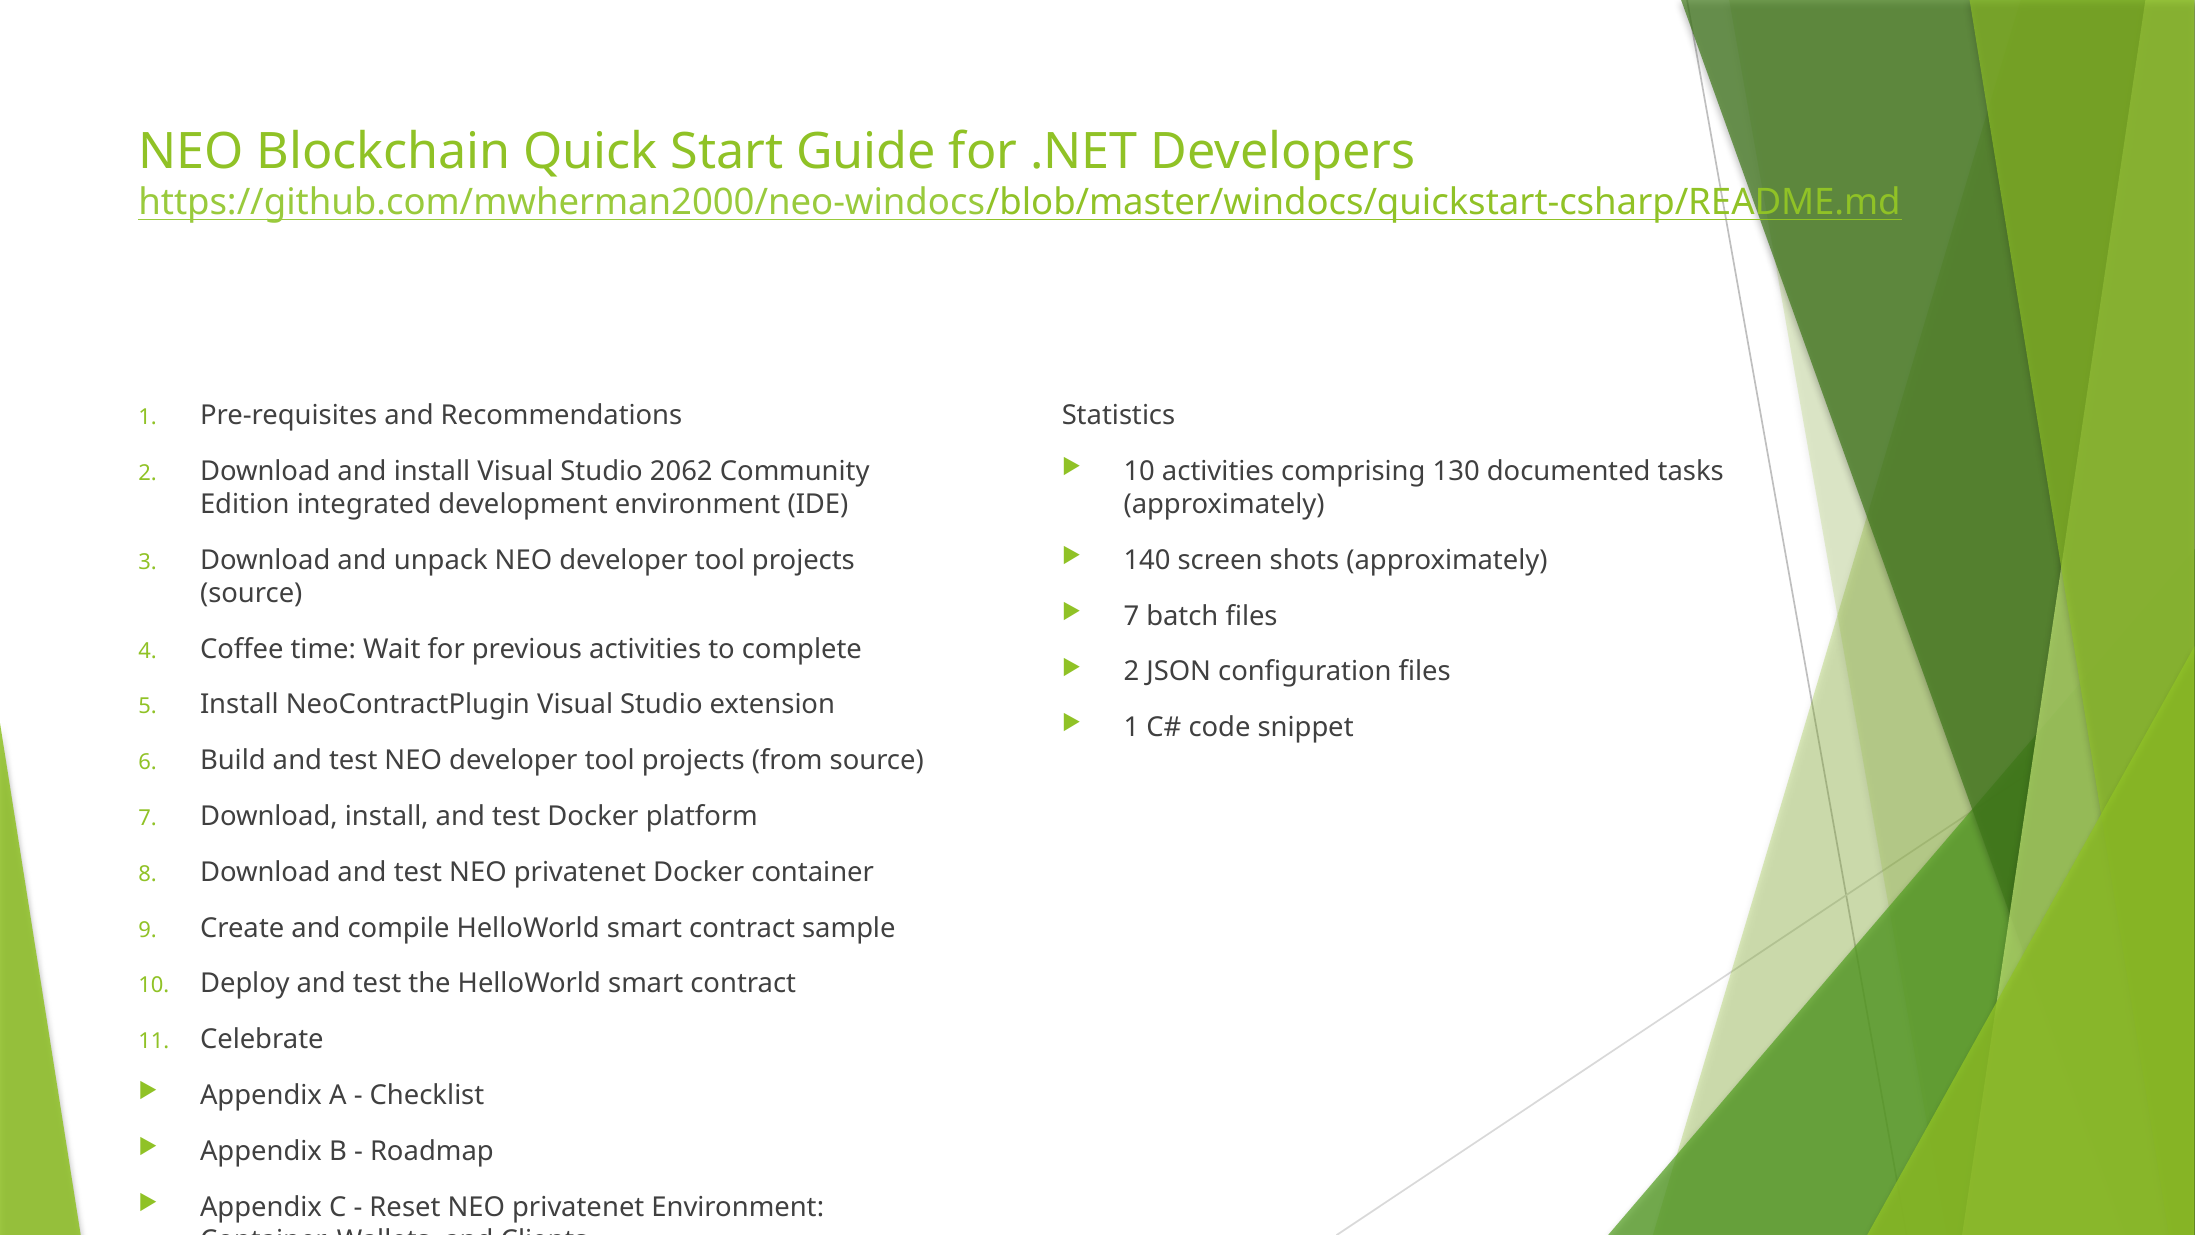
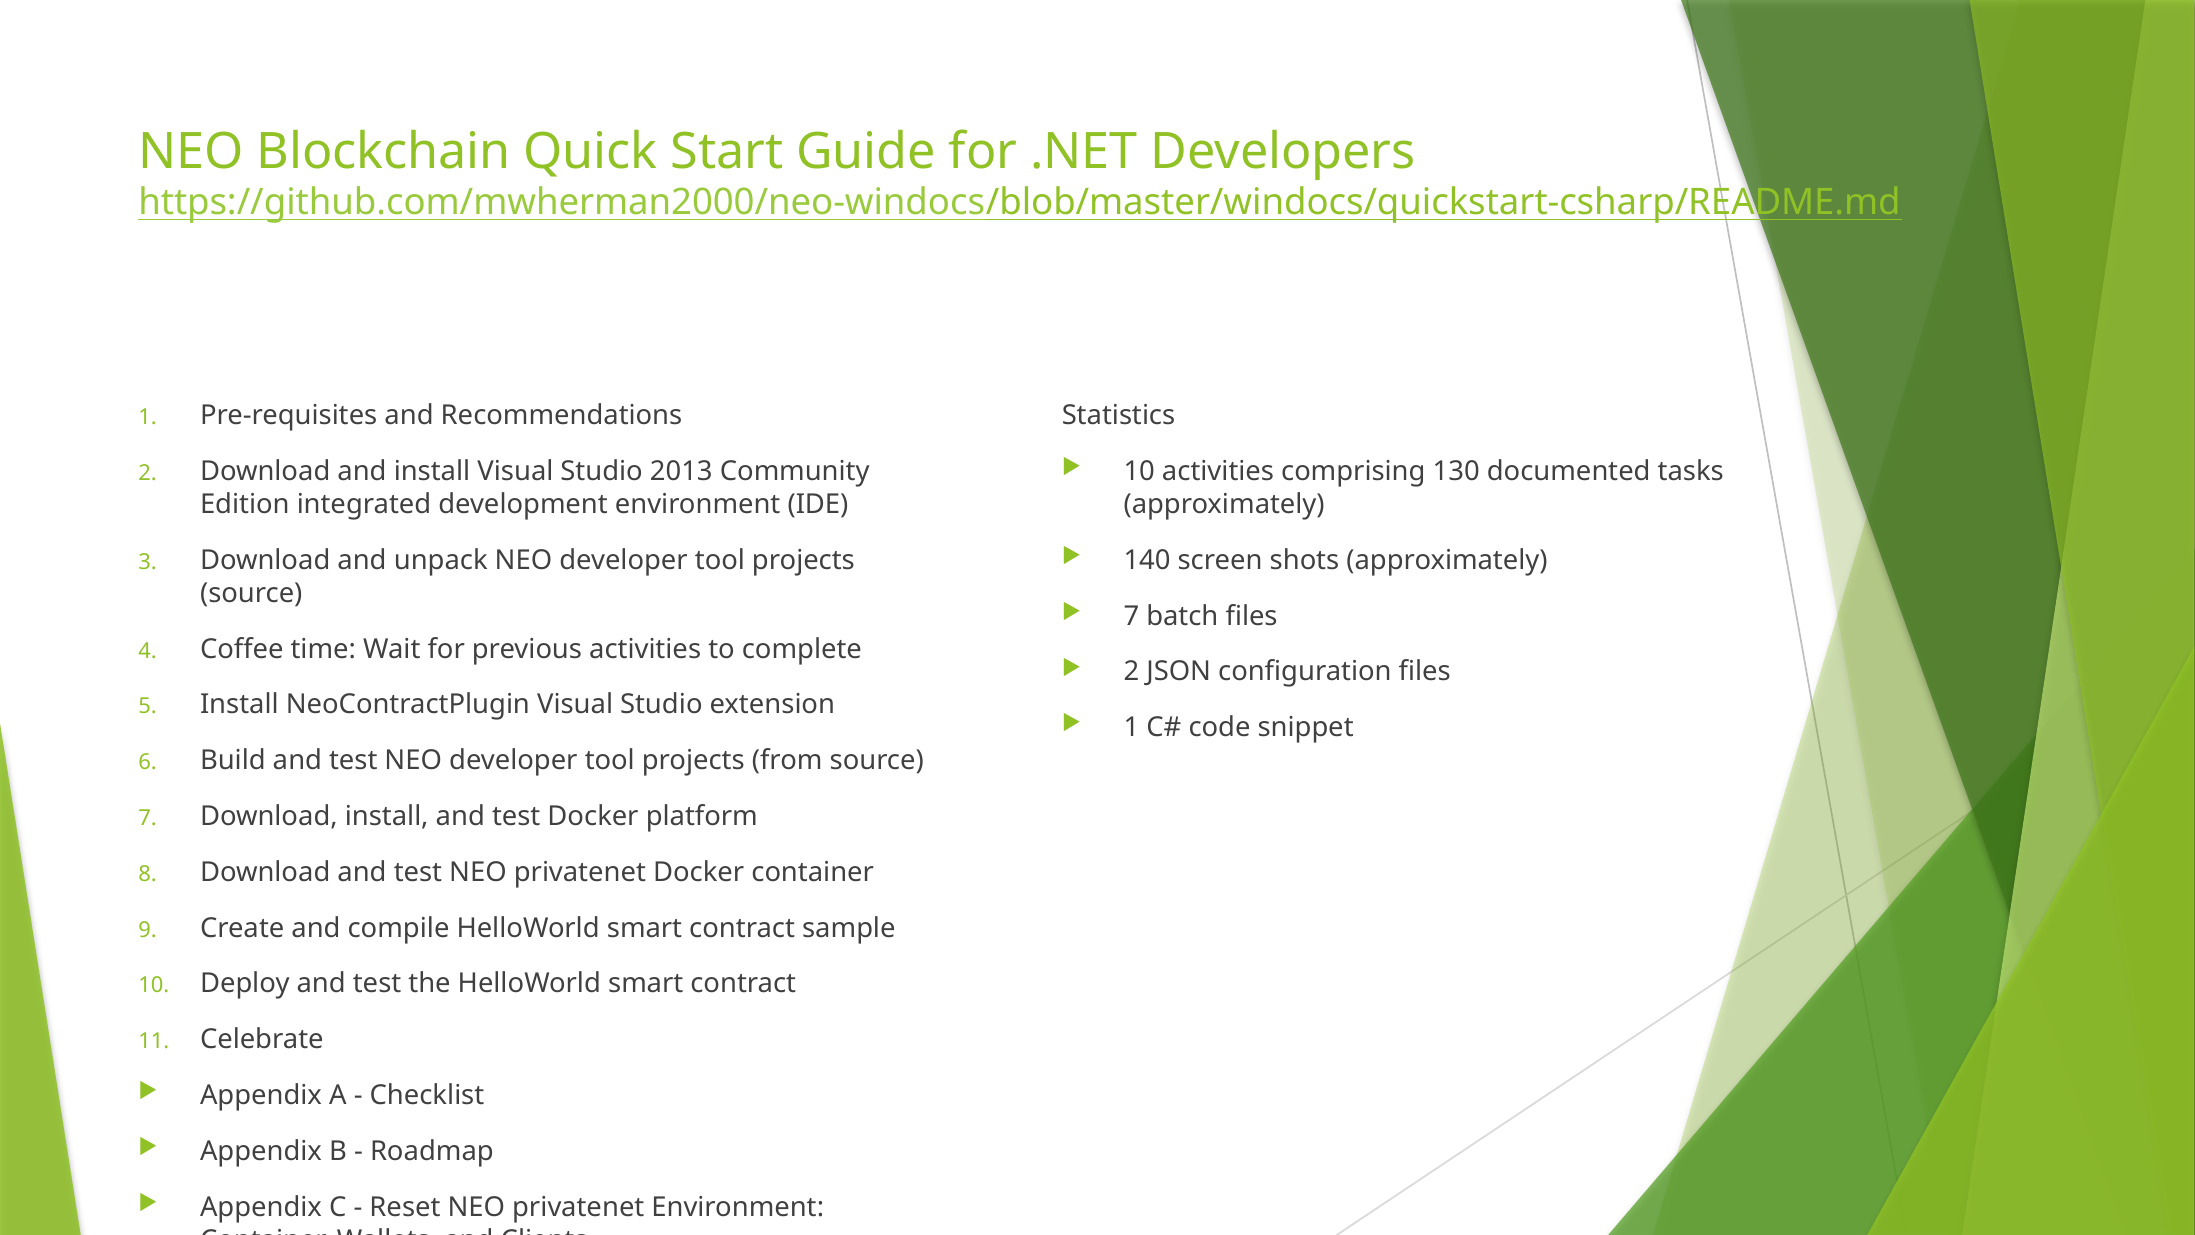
2062: 2062 -> 2013
